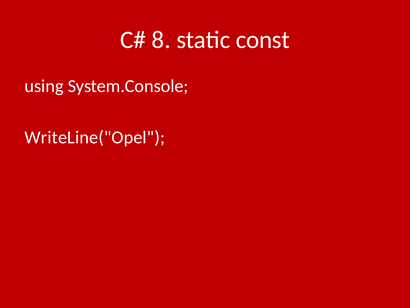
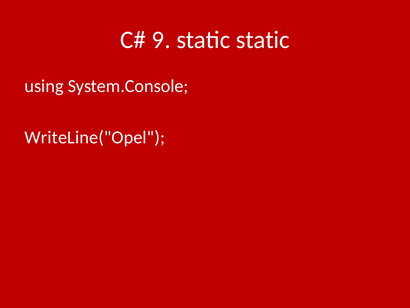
8: 8 -> 9
static const: const -> static
